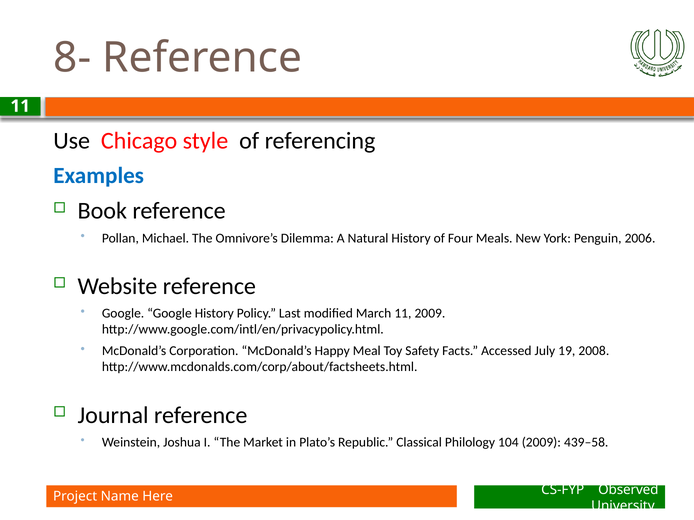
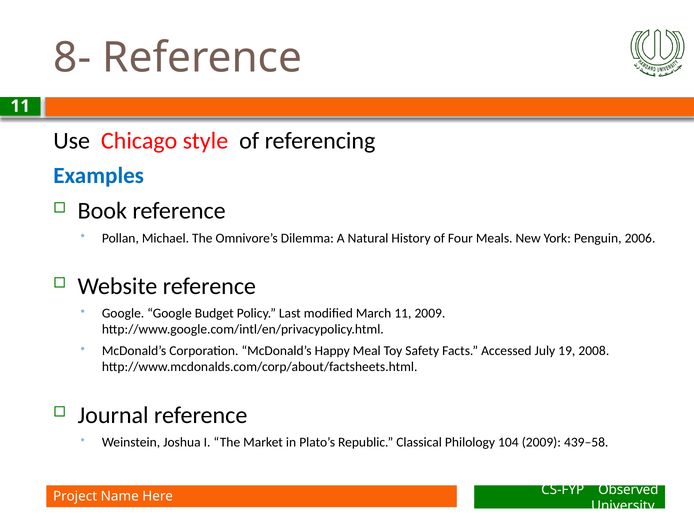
Google History: History -> Budget
